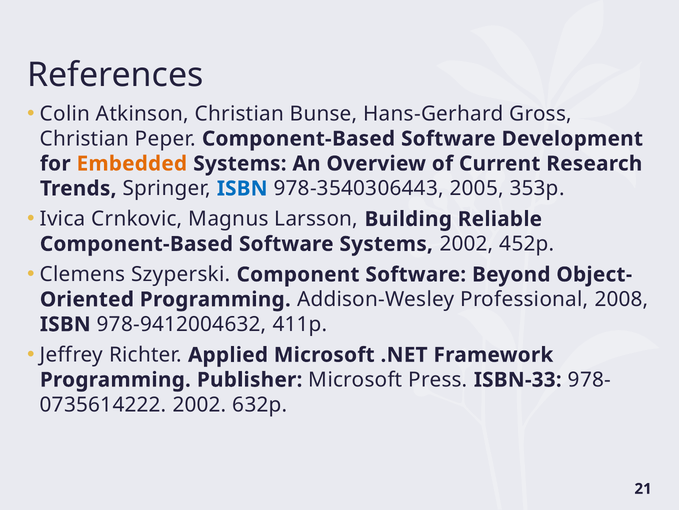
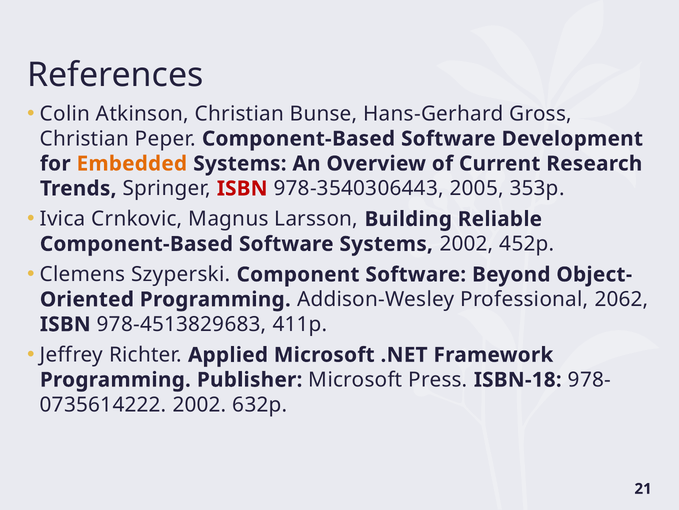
ISBN at (242, 188) colour: blue -> red
2008: 2008 -> 2062
978-9412004632: 978-9412004632 -> 978-4513829683
ISBN-33: ISBN-33 -> ISBN-18
